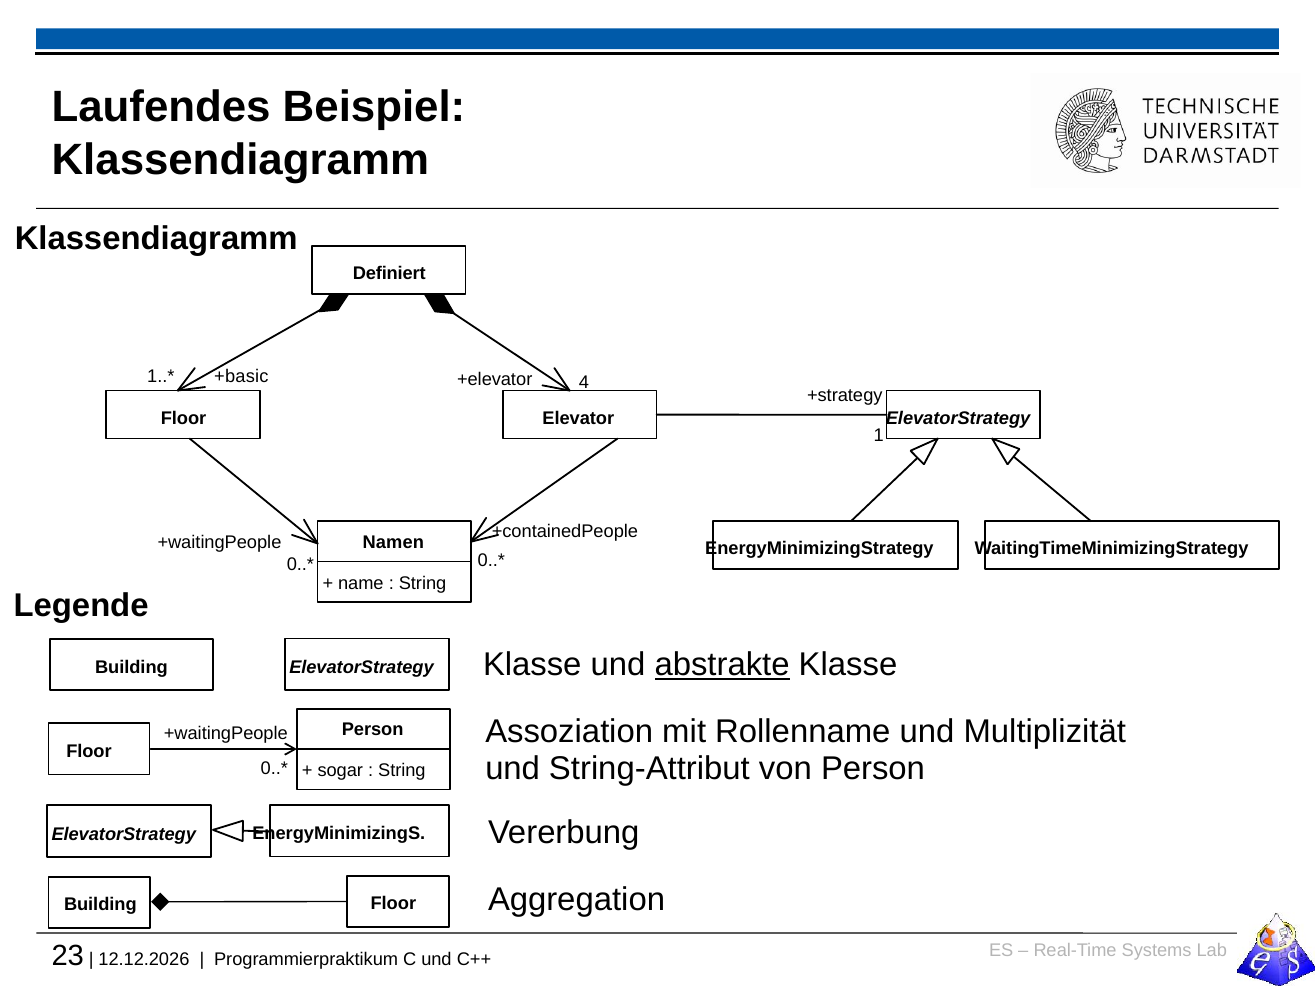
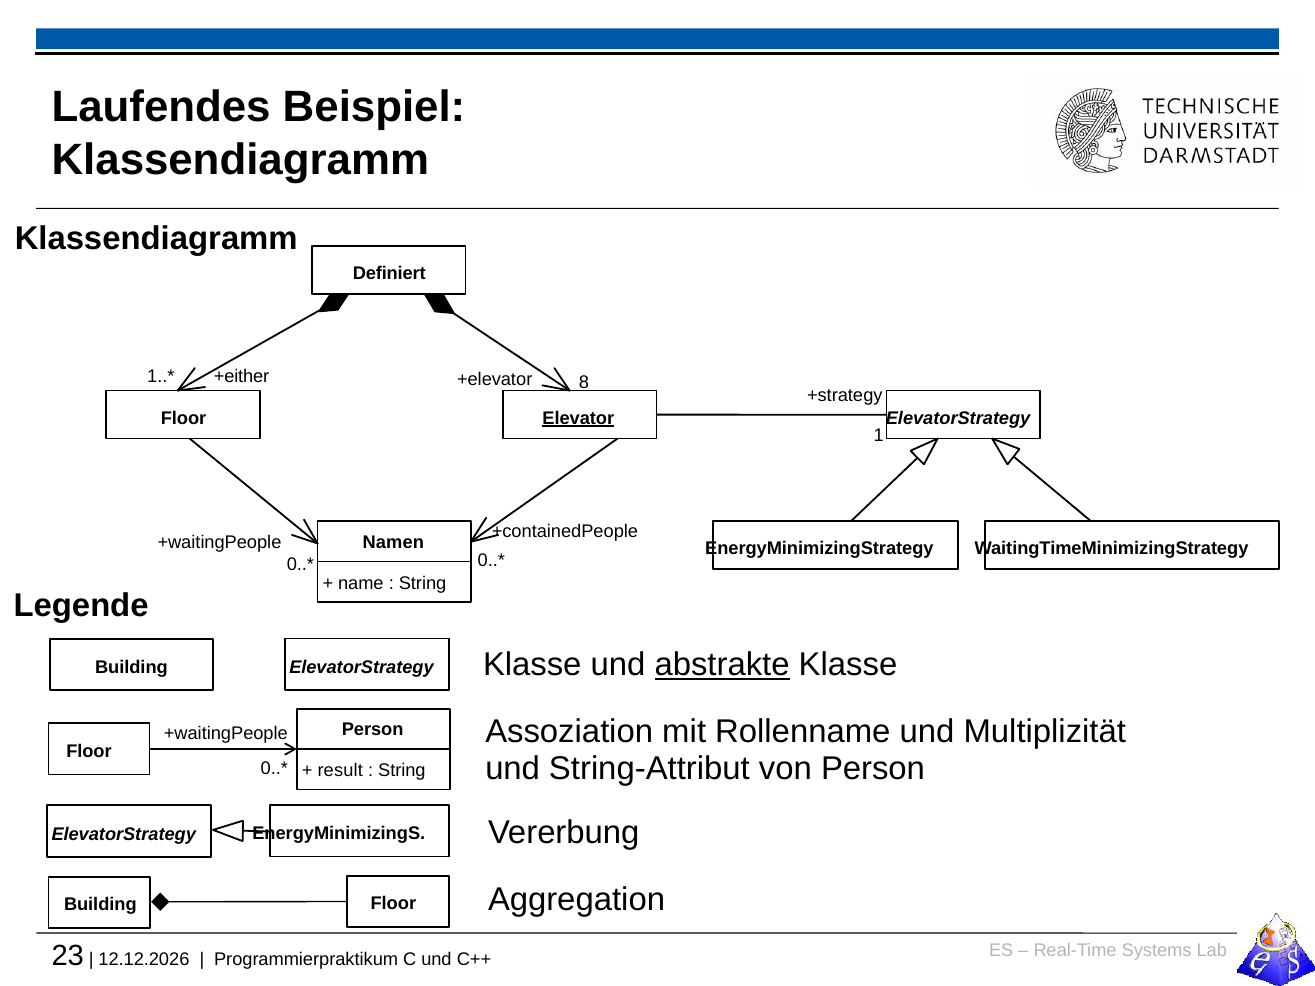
+basic: +basic -> +either
4: 4 -> 8
Elevator underline: none -> present
sogar: sogar -> result
